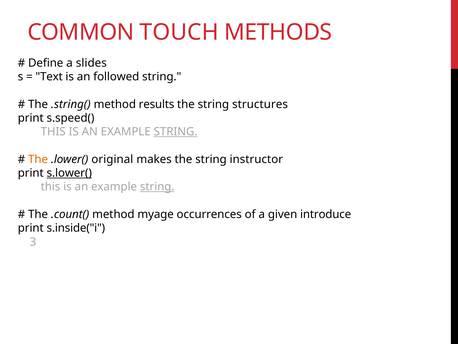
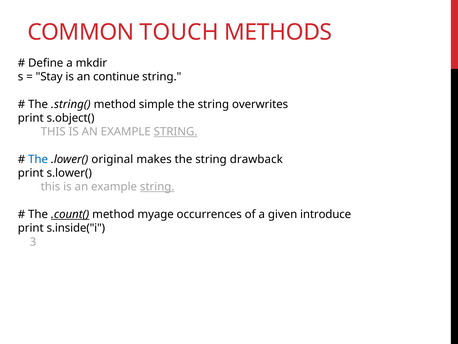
slides: slides -> mkdir
Text: Text -> Stay
followed: followed -> continue
results: results -> simple
structures: structures -> overwrites
s.speed(: s.speed( -> s.object(
The at (38, 159) colour: orange -> blue
instructor: instructor -> drawback
s.lower( underline: present -> none
.count( underline: none -> present
